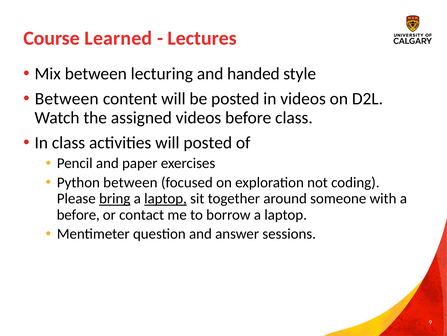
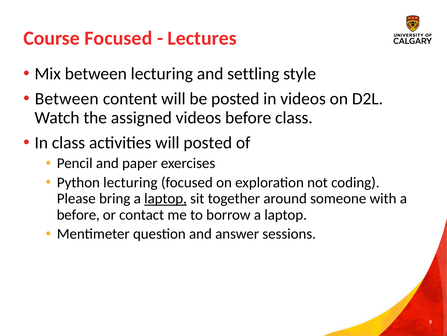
Course Learned: Learned -> Focused
handed: handed -> settling
Python between: between -> lecturing
bring underline: present -> none
